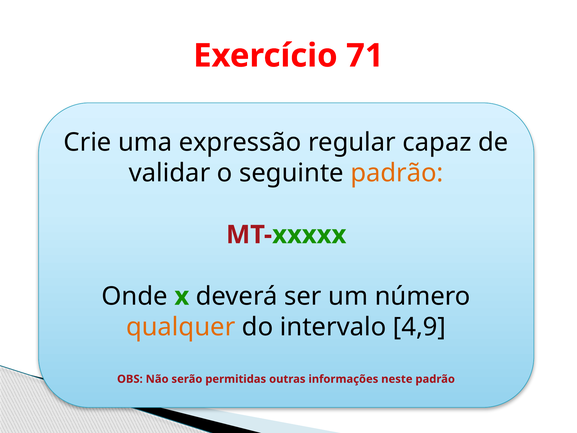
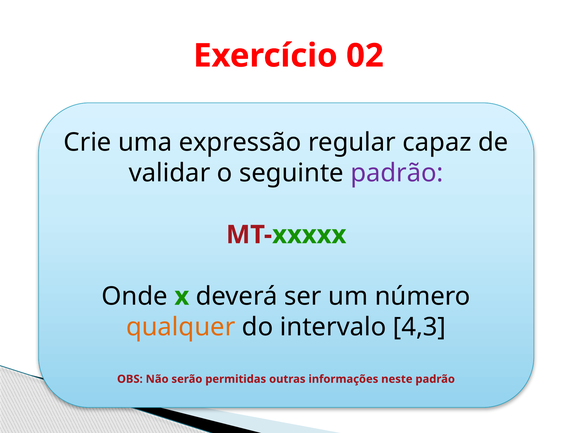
71: 71 -> 02
padrão at (397, 173) colour: orange -> purple
4,9: 4,9 -> 4,3
